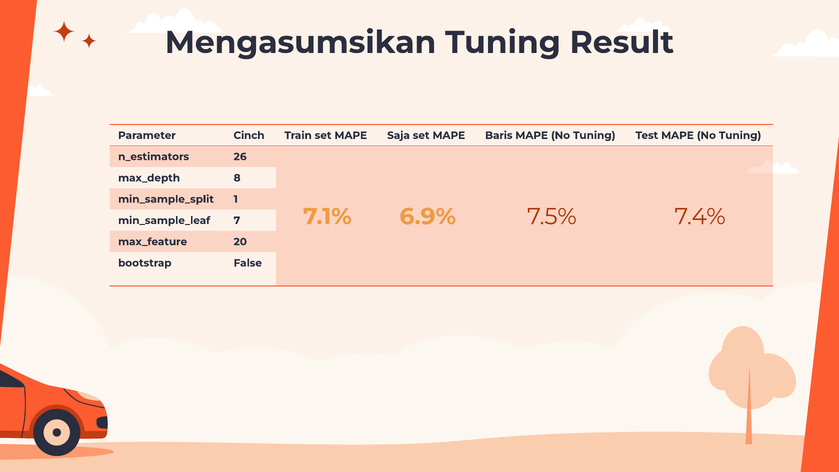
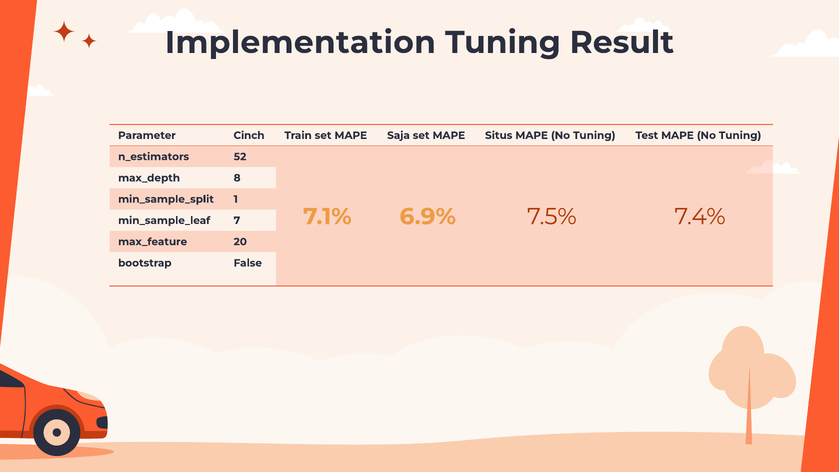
Mengasumsikan: Mengasumsikan -> Implementation
Baris: Baris -> Situs
26: 26 -> 52
